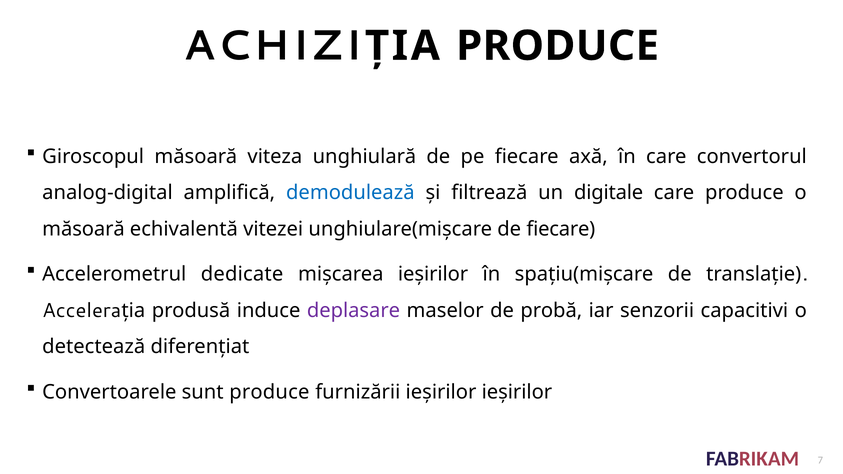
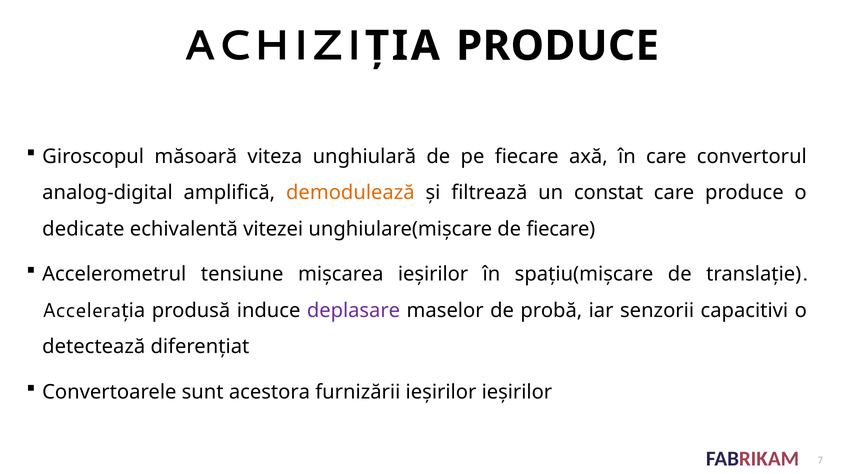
demodulează colour: blue -> orange
digitale: digitale -> constat
măsoară at (83, 229): măsoară -> dedicate
dedicate: dedicate -> tensiune
sunt produce: produce -> acestora
